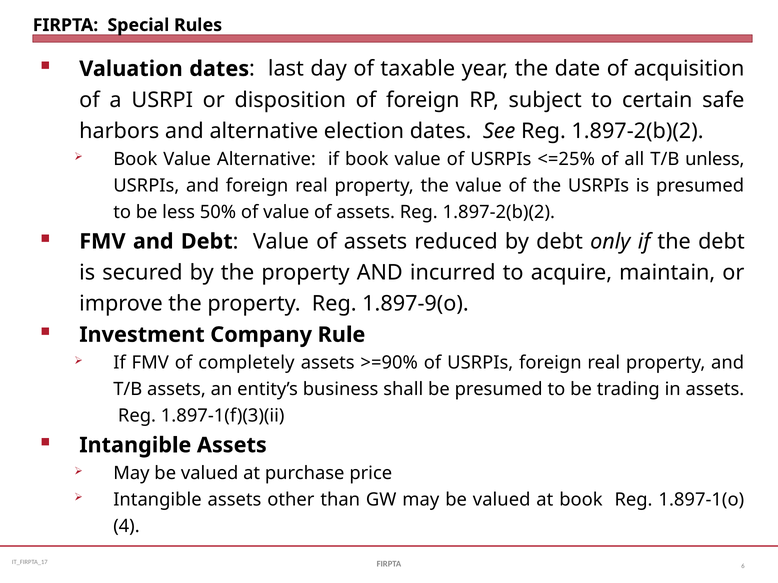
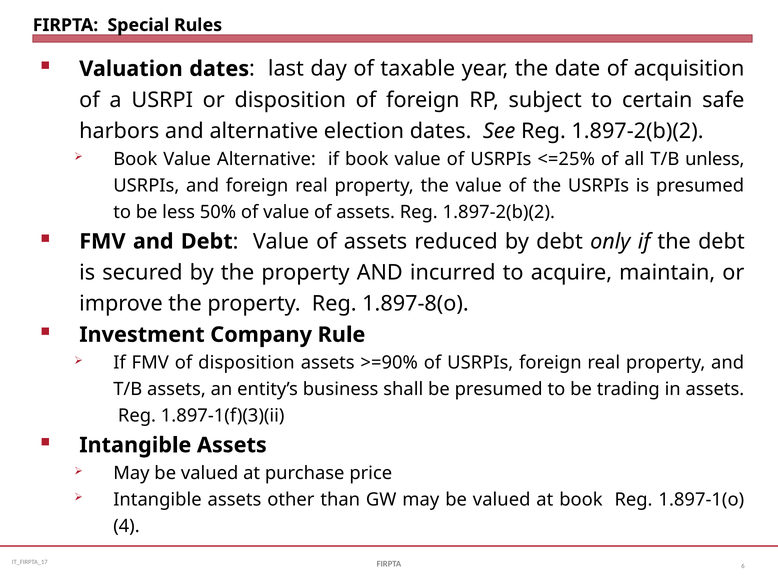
1.897-9(o: 1.897-9(o -> 1.897-8(o
of completely: completely -> disposition
